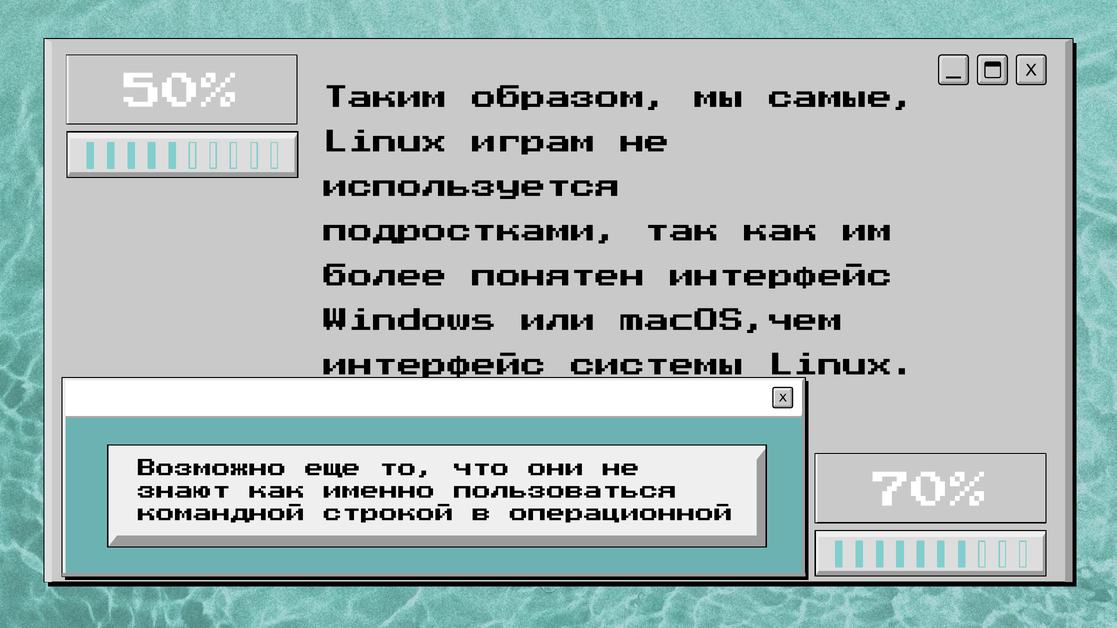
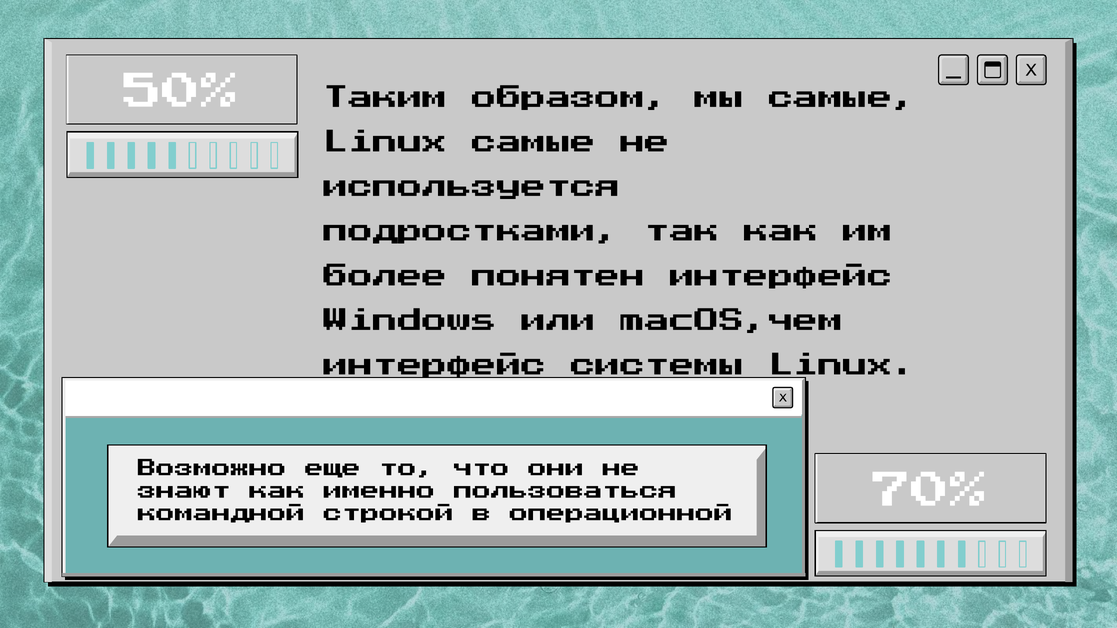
Linux играм: играм -> самые
